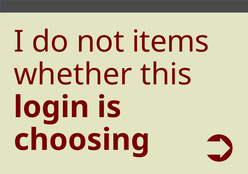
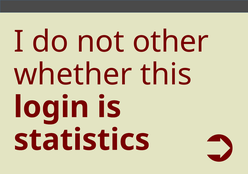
items: items -> other
choosing: choosing -> statistics
